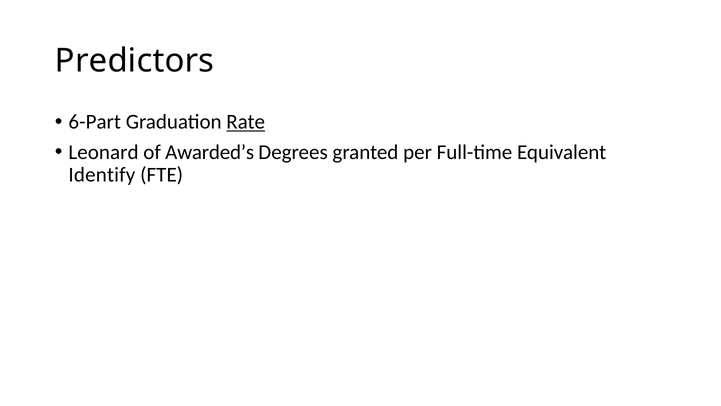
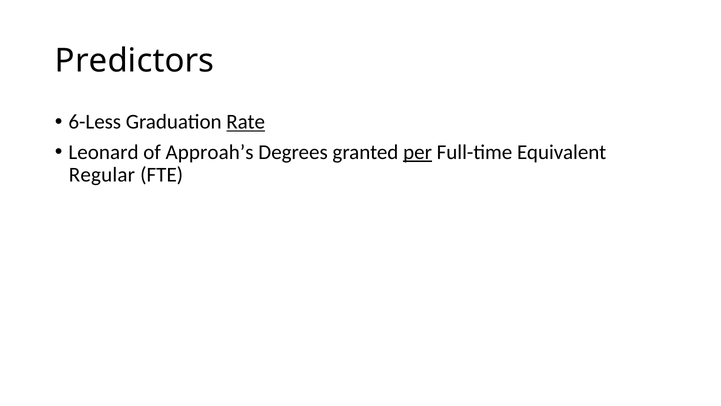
6-Part: 6-Part -> 6-Less
Awarded’s: Awarded’s -> Approah’s
per underline: none -> present
Identify: Identify -> Regular
